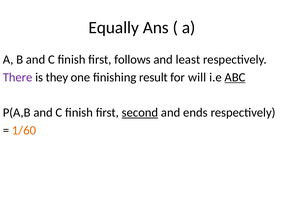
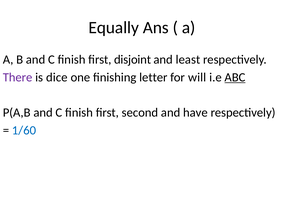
follows: follows -> disjoint
they: they -> dice
result: result -> letter
second underline: present -> none
ends: ends -> have
1/60 colour: orange -> blue
